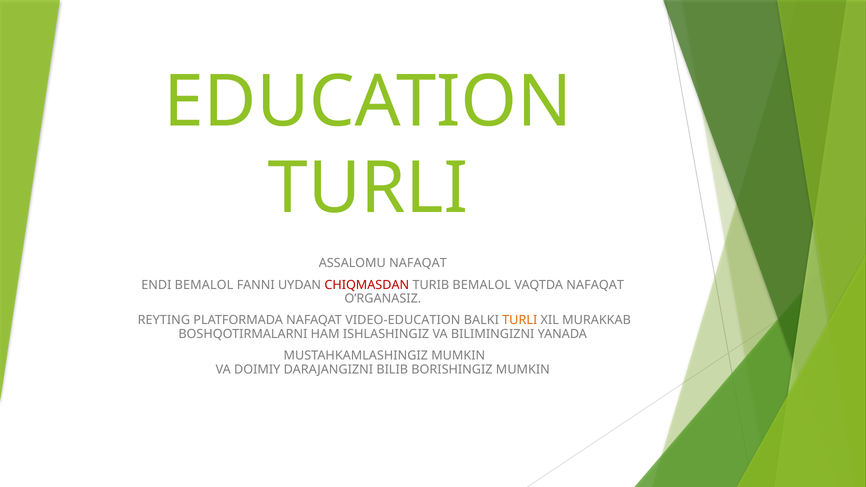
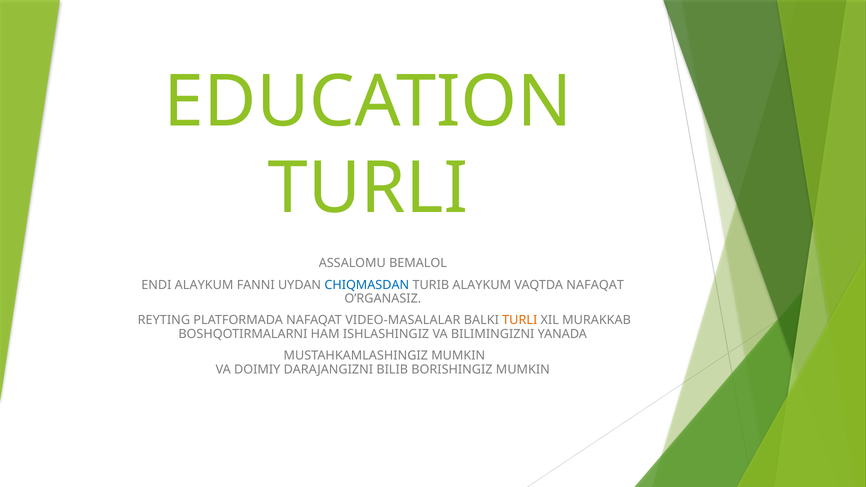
ASSALOMU NAFAQAT: NAFAQAT -> BEMALOL
ENDI BEMALOL: BEMALOL -> ALAYKUM
CHIQMASDAN colour: red -> blue
TURIB BEMALOL: BEMALOL -> ALAYKUM
VIDEO-EDUCATION: VIDEO-EDUCATION -> VIDEO-MASALALAR
